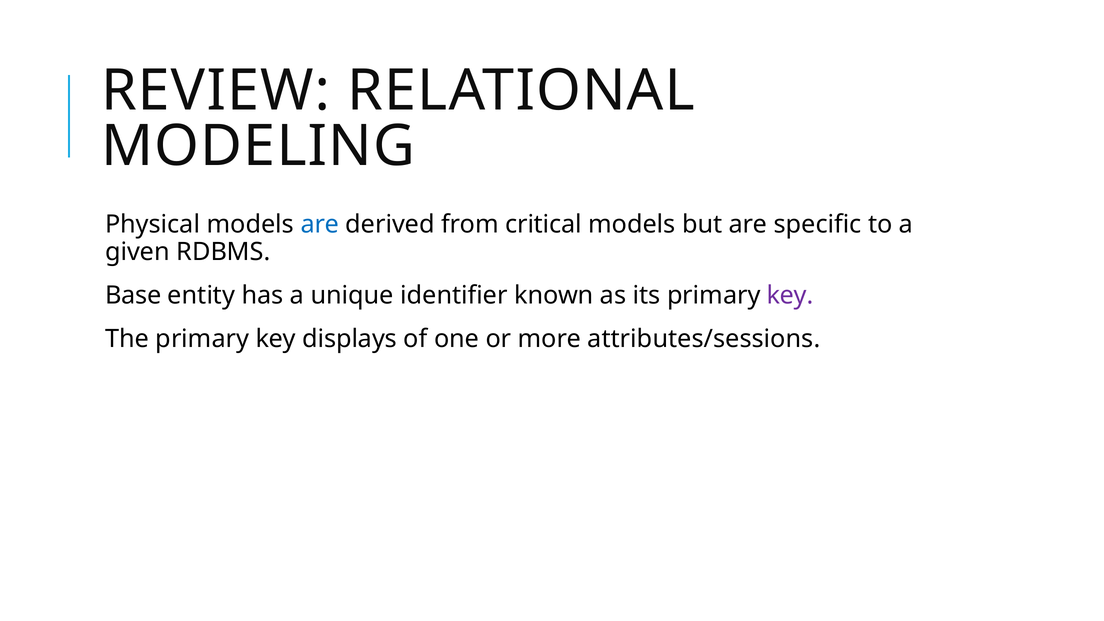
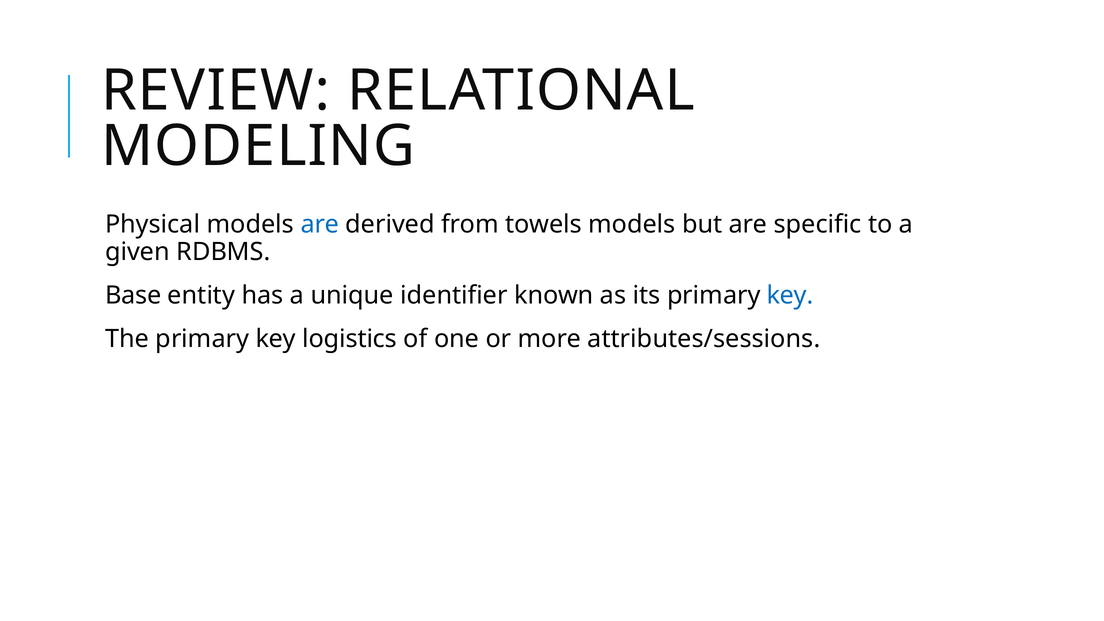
critical: critical -> towels
key at (790, 295) colour: purple -> blue
displays: displays -> logistics
